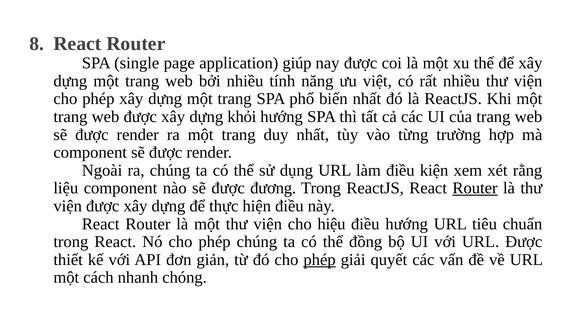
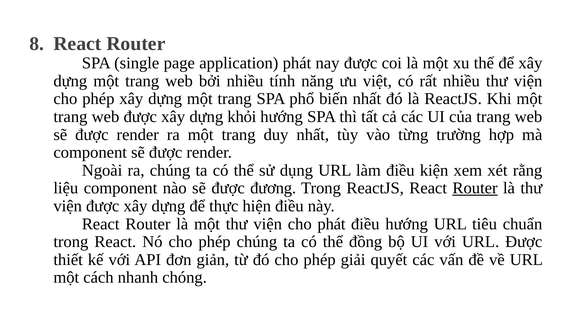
application giúp: giúp -> phát
cho hiệu: hiệu -> phát
phép at (320, 260) underline: present -> none
